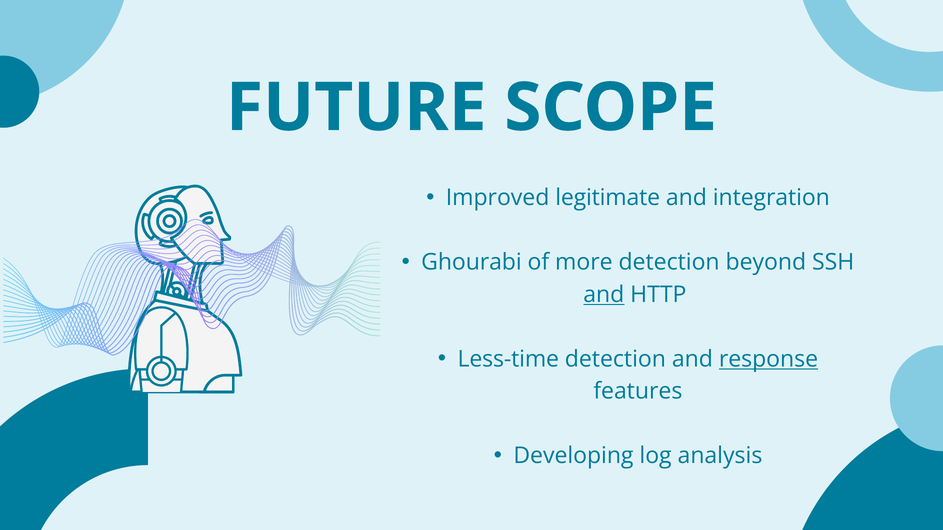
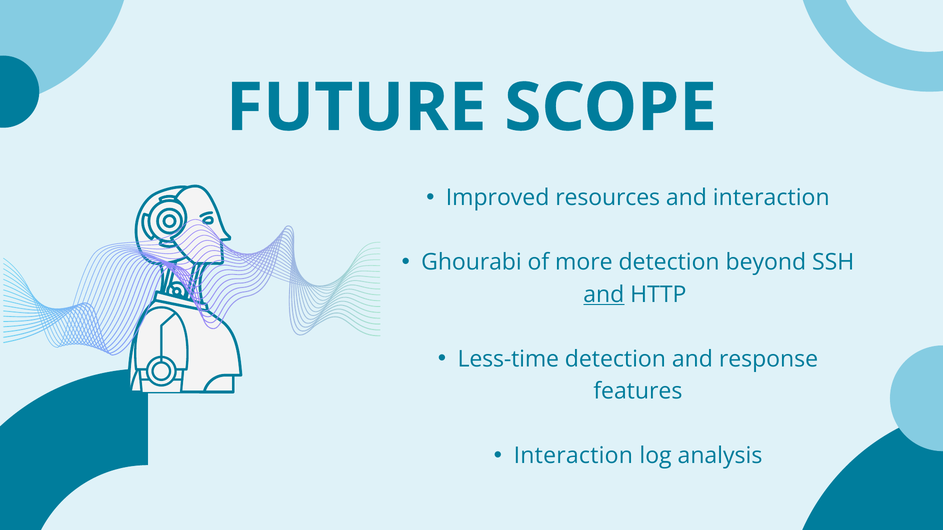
legitimate: legitimate -> resources
and integration: integration -> interaction
response underline: present -> none
Developing at (573, 456): Developing -> Interaction
